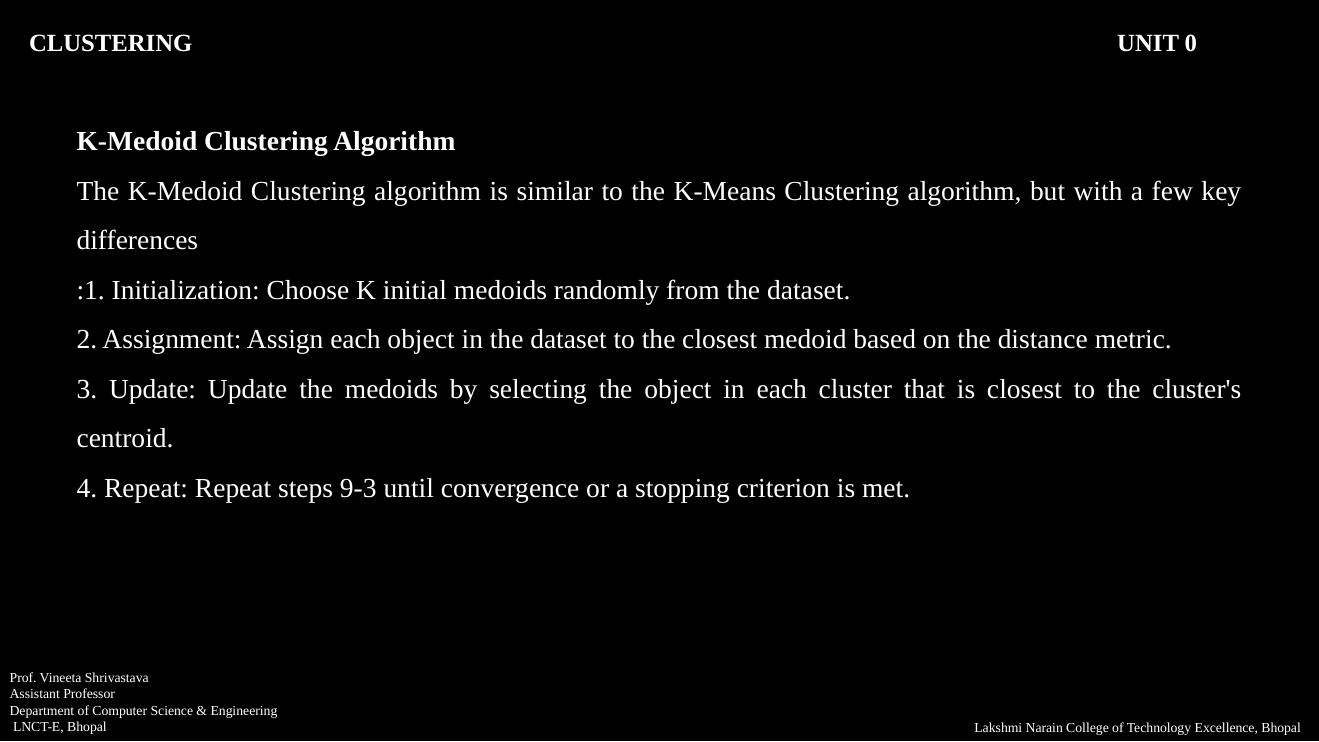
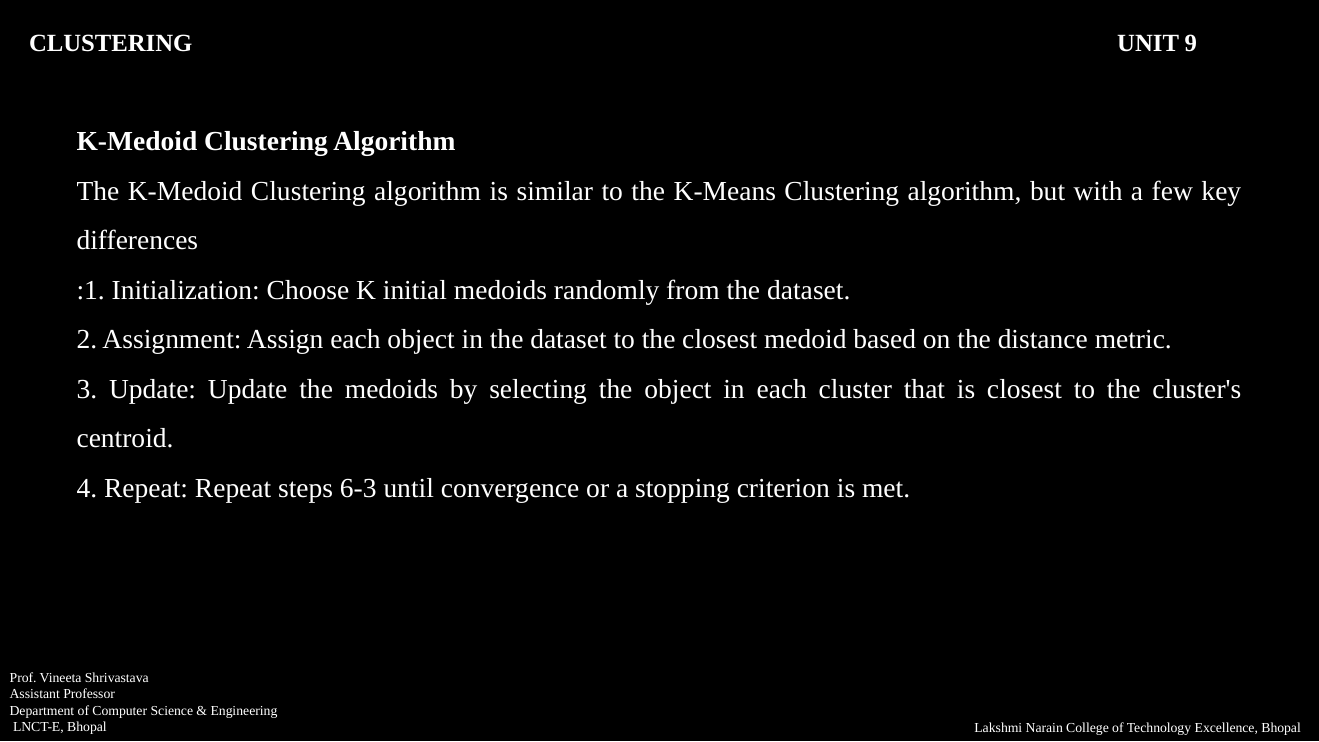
0: 0 -> 9
9-3: 9-3 -> 6-3
